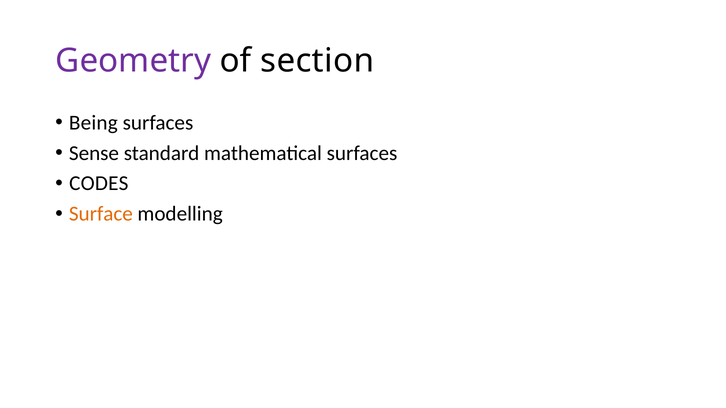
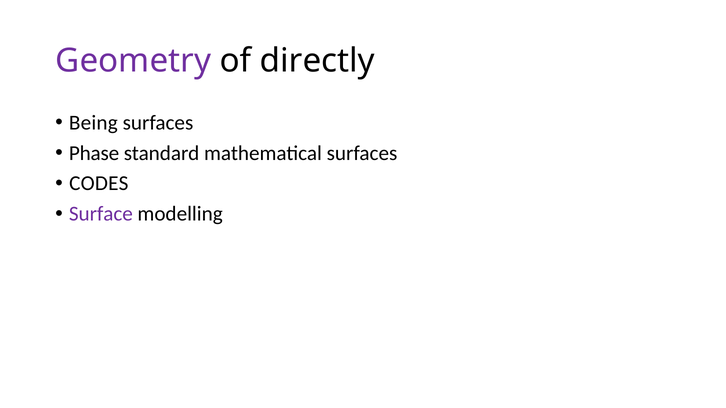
section: section -> directly
Sense: Sense -> Phase
Surface colour: orange -> purple
